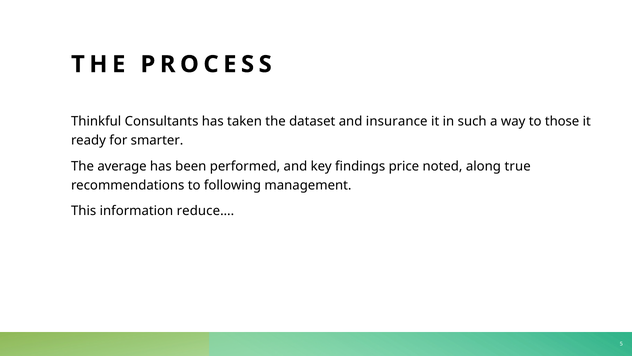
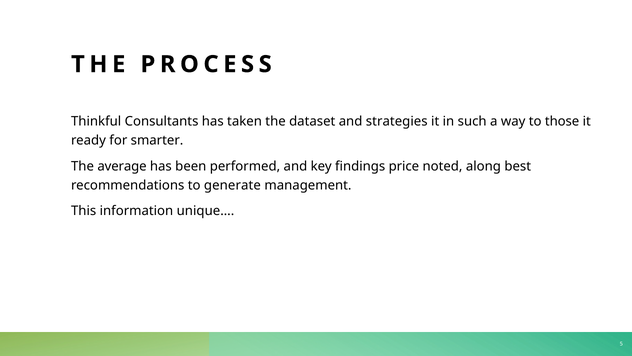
insurance: insurance -> strategies
true: true -> best
following: following -> generate
reduce…: reduce… -> unique…
